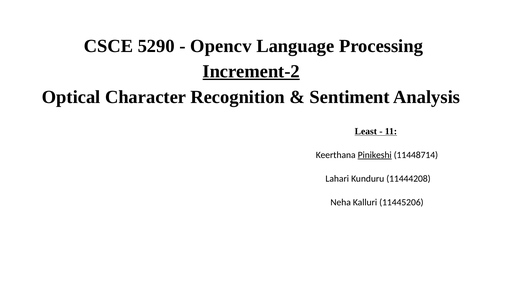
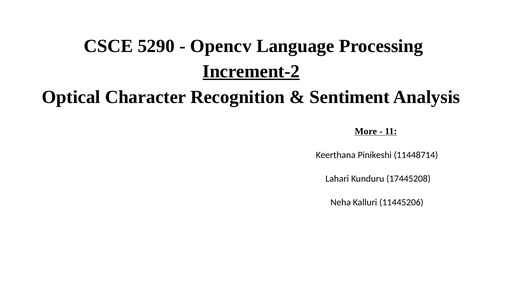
Least: Least -> More
Pinikeshi underline: present -> none
11444208: 11444208 -> 17445208
